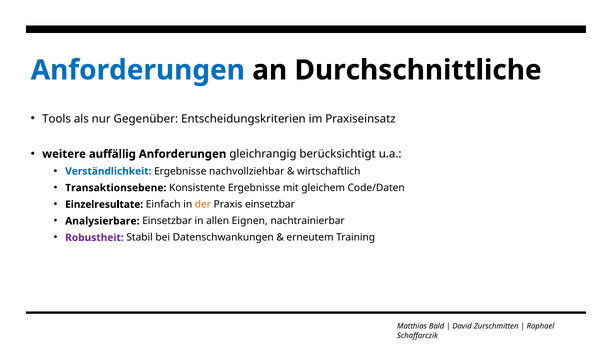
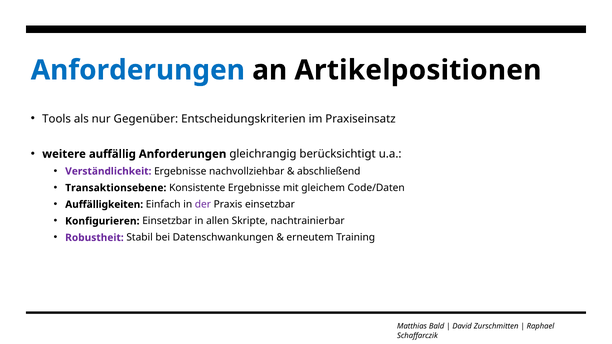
Durchschnittliche: Durchschnittliche -> Artikelpositionen
Verständlichkeit colour: blue -> purple
wirtschaftlich: wirtschaftlich -> abschließend
Einzelresultate: Einzelresultate -> Auffälligkeiten
der colour: orange -> purple
Analysierbare: Analysierbare -> Konfigurieren
Eignen: Eignen -> Skripte
